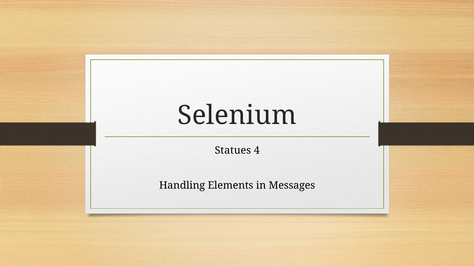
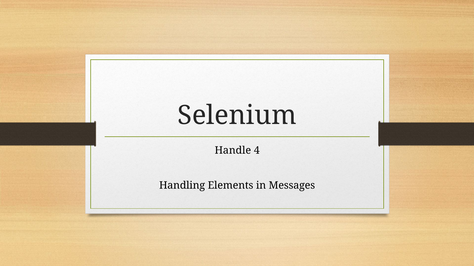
Statues: Statues -> Handle
